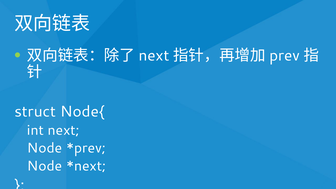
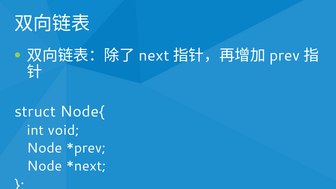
next: next -> void
